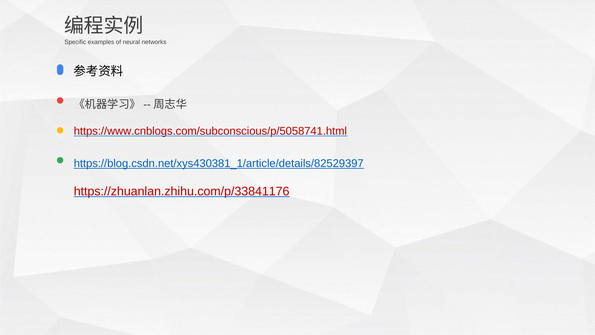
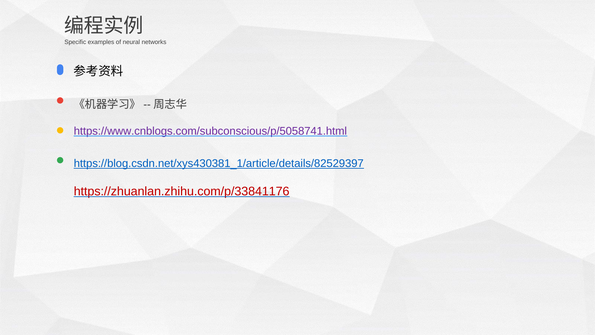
https://www.cnblogs.com/subconscious/p/5058741.html colour: red -> purple
